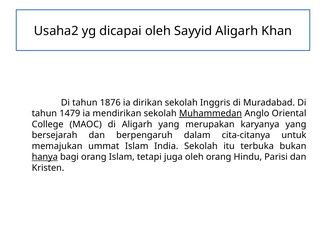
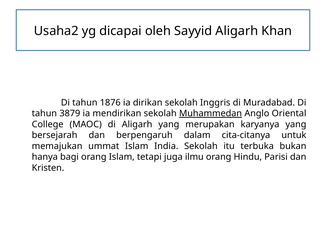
1479: 1479 -> 3879
hanya underline: present -> none
juga oleh: oleh -> ilmu
